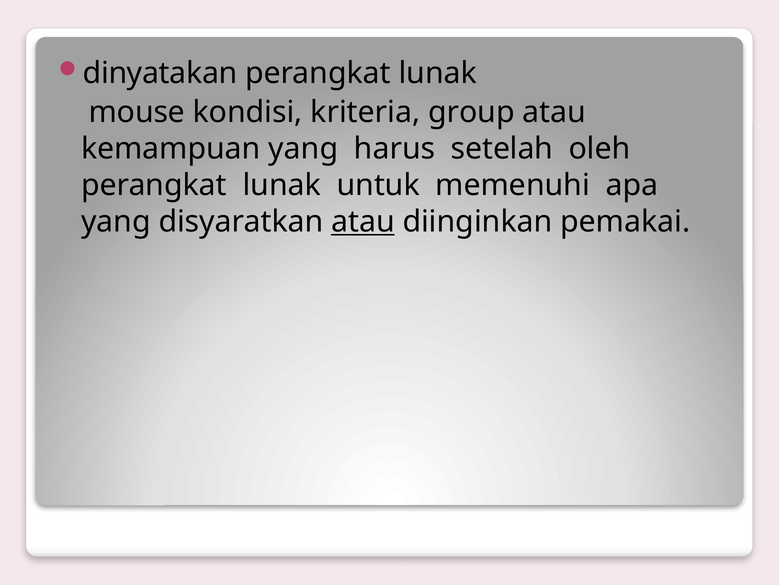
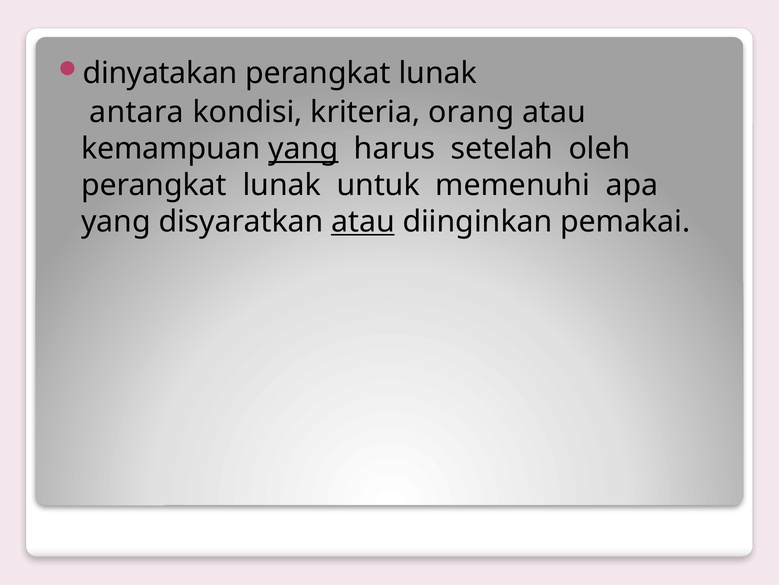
mouse: mouse -> antara
group: group -> orang
yang at (303, 149) underline: none -> present
